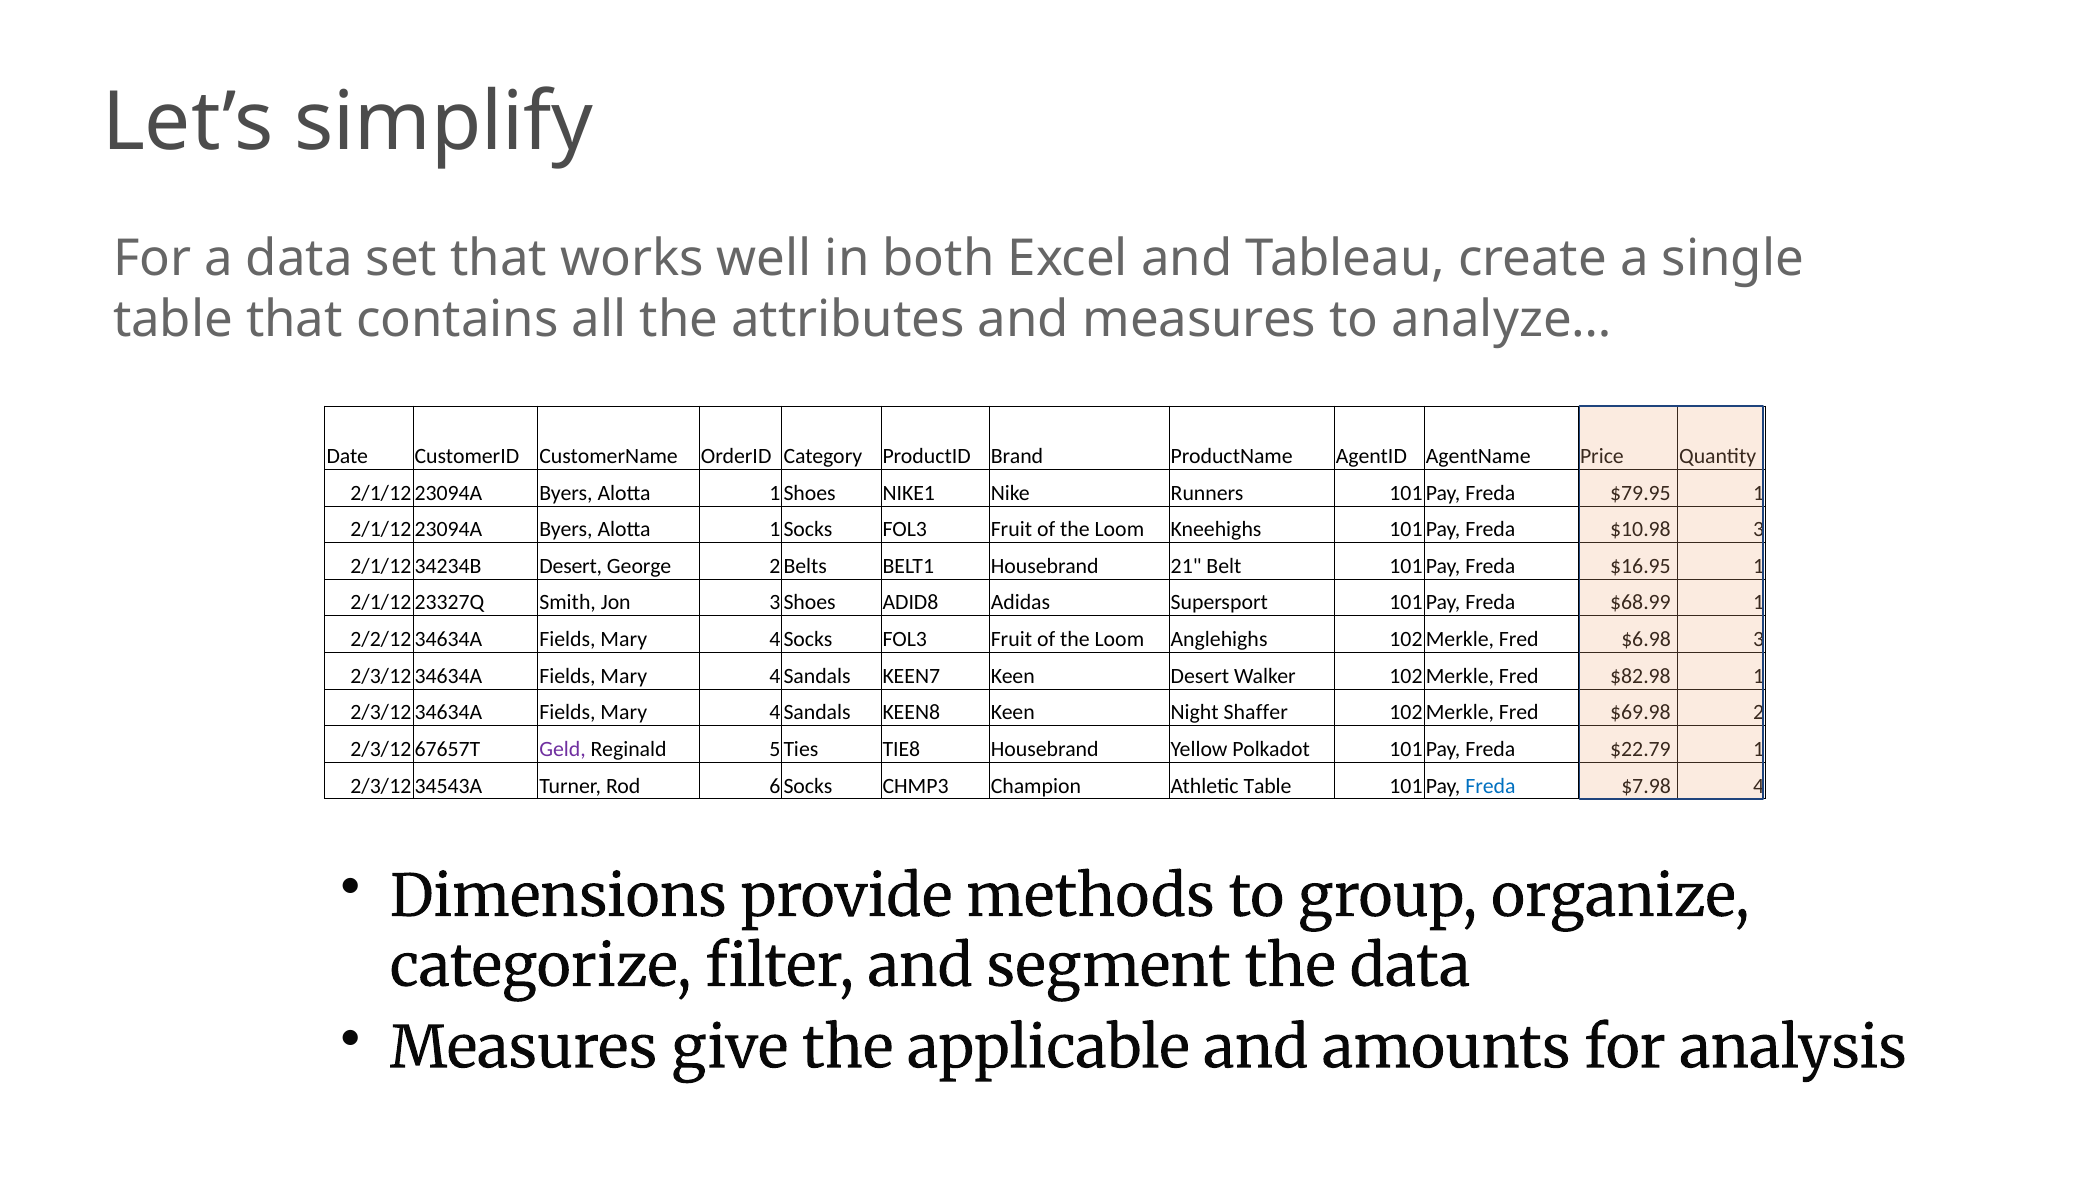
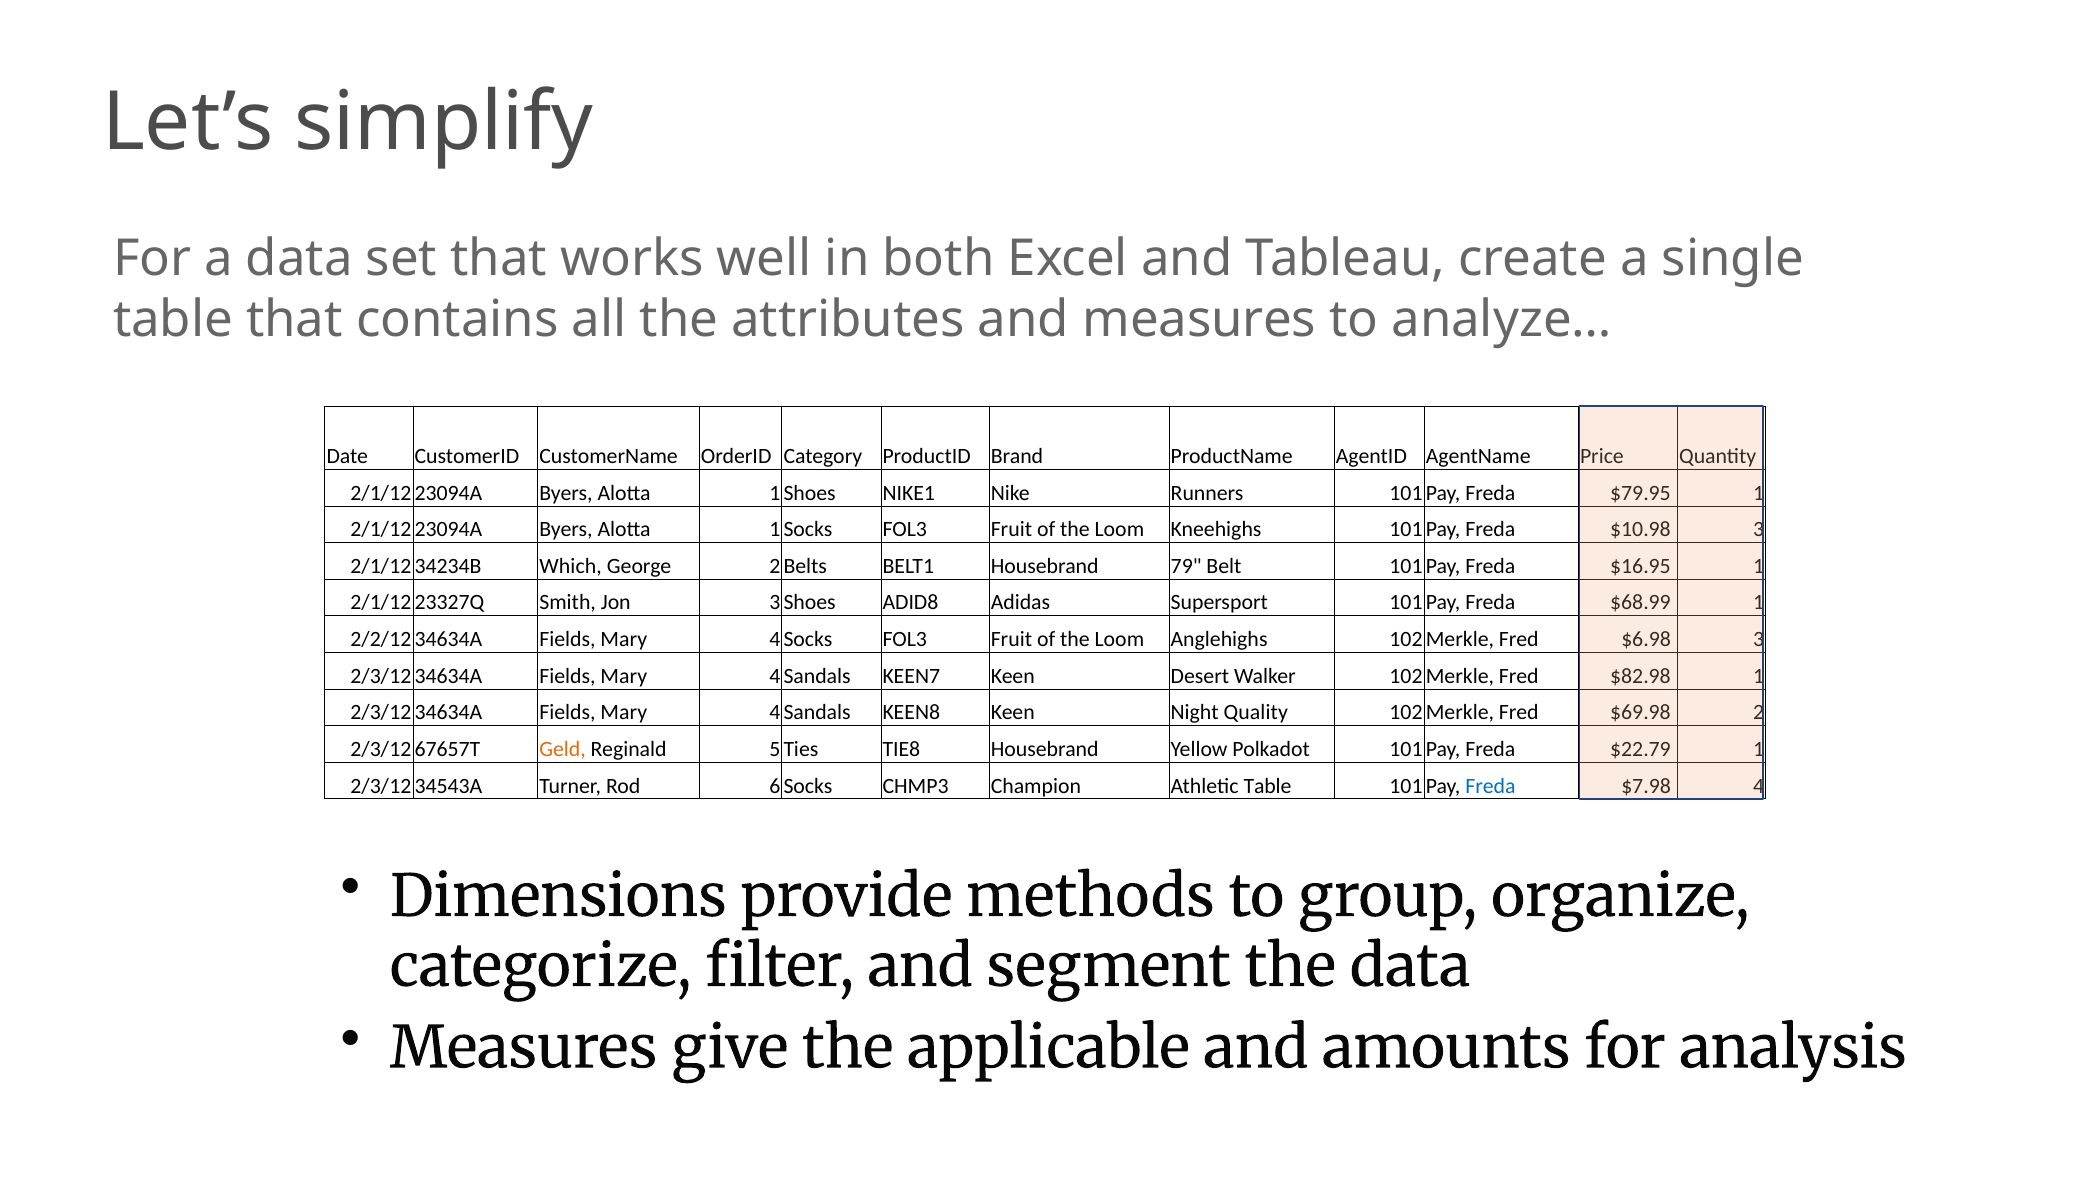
Desert at (571, 566): Desert -> Which
21: 21 -> 79
Shaffer: Shaffer -> Quality
Geld colour: purple -> orange
